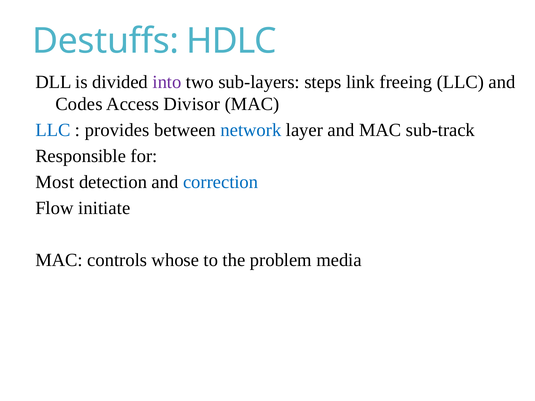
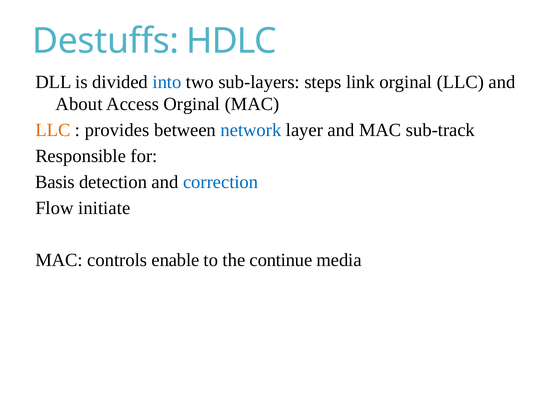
into colour: purple -> blue
link freeing: freeing -> orginal
Codes: Codes -> About
Access Divisor: Divisor -> Orginal
LLC at (53, 130) colour: blue -> orange
Most: Most -> Basis
whose: whose -> enable
problem: problem -> continue
